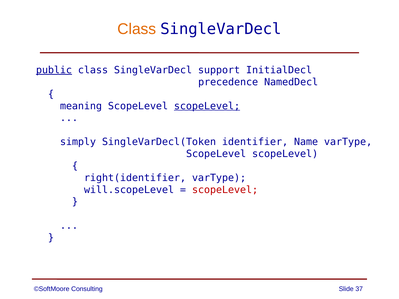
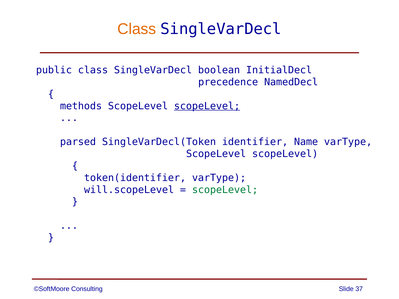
public underline: present -> none
support: support -> boolean
meaning: meaning -> methods
simply: simply -> parsed
right(identifier: right(identifier -> token(identifier
scopeLevel at (225, 190) colour: red -> green
